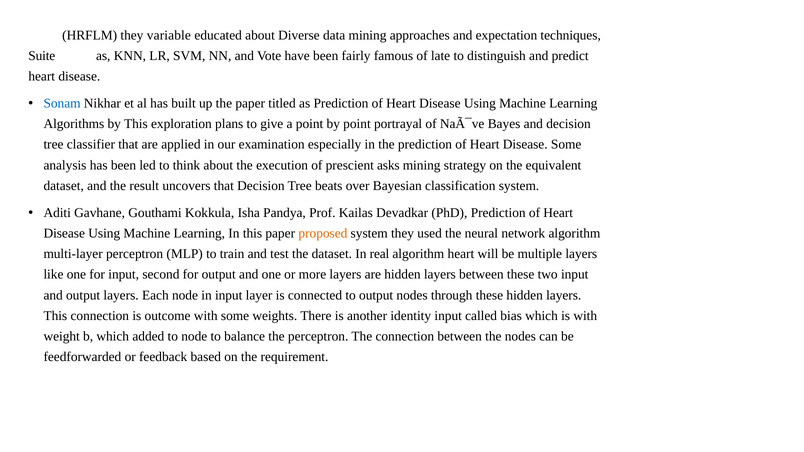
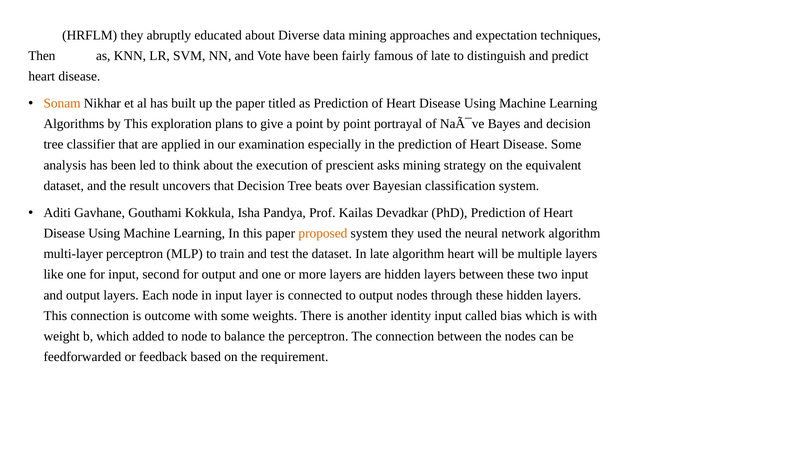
variable: variable -> abruptly
Suite: Suite -> Then
Sonam colour: blue -> orange
In real: real -> late
